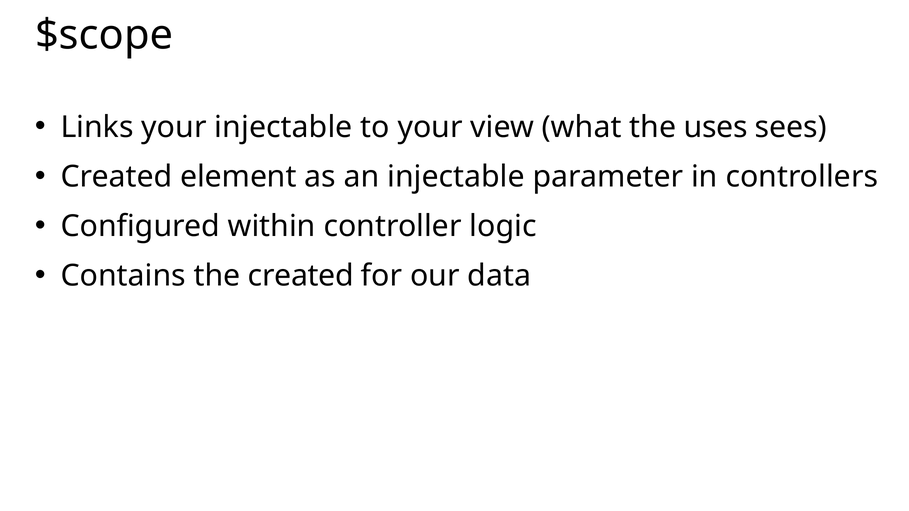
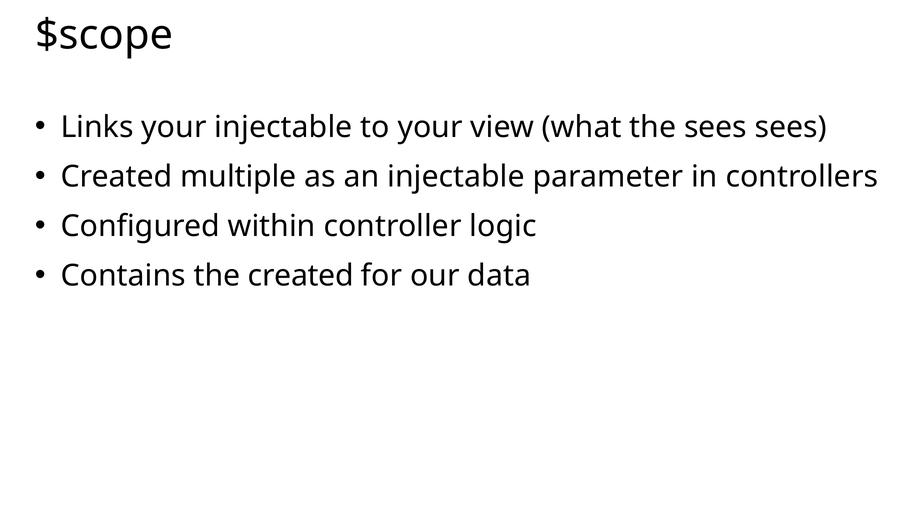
the uses: uses -> sees
element: element -> multiple
